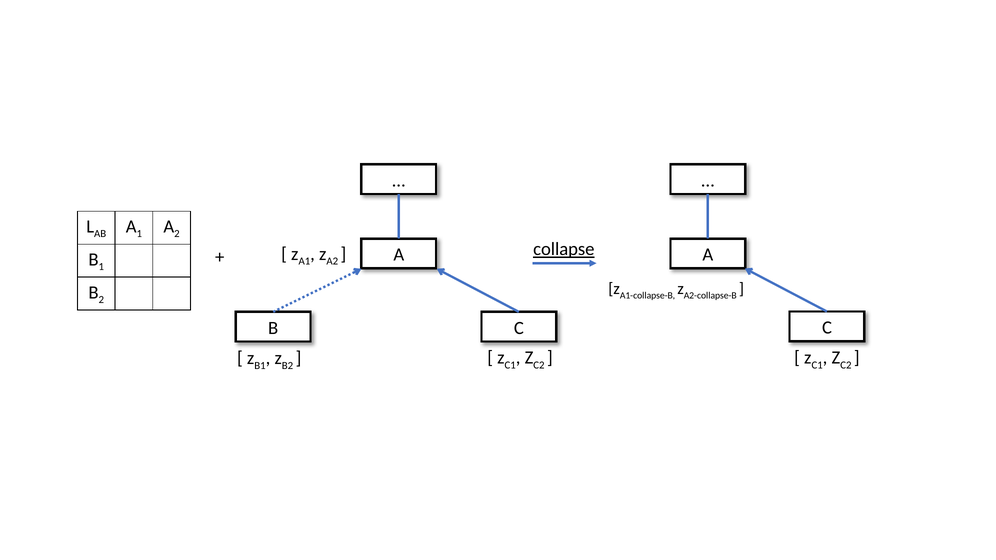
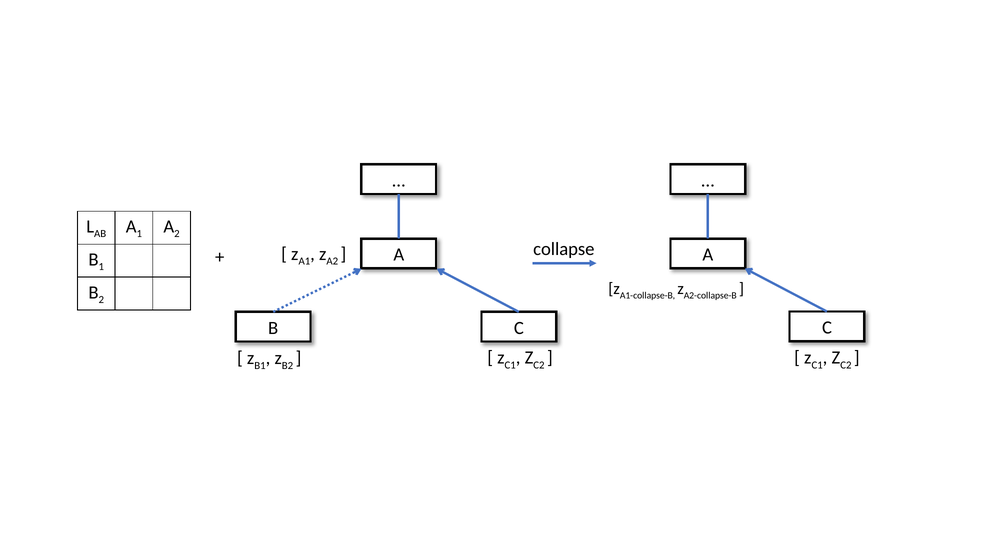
collapse underline: present -> none
